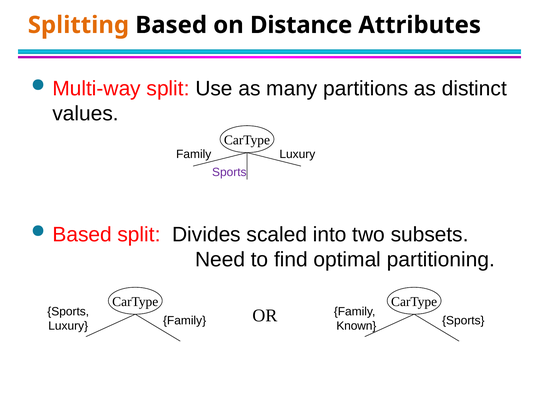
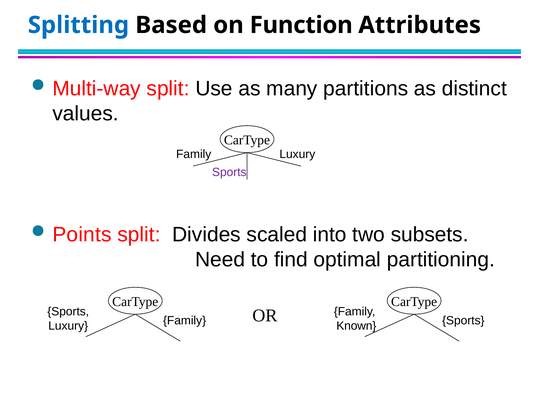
Splitting colour: orange -> blue
Distance: Distance -> Function
Based at (82, 235): Based -> Points
